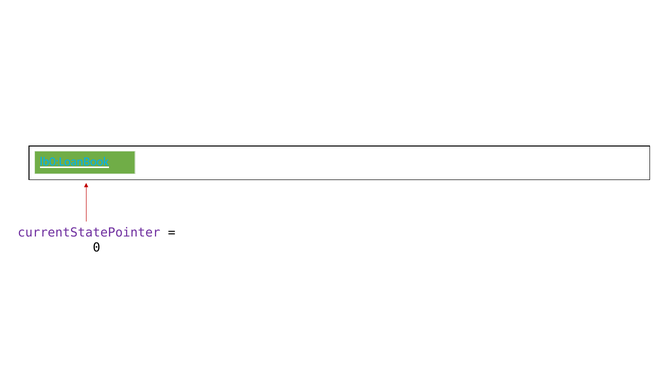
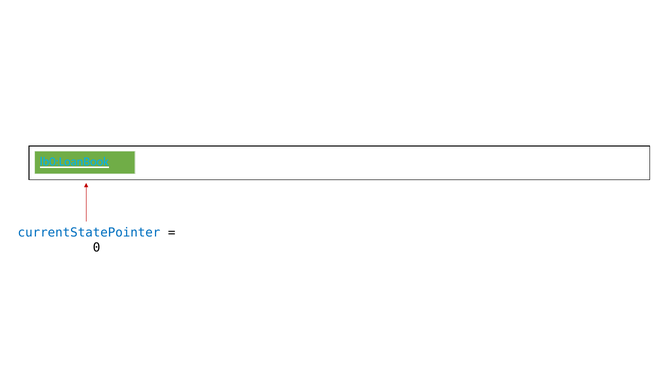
currentStatePointer colour: purple -> blue
